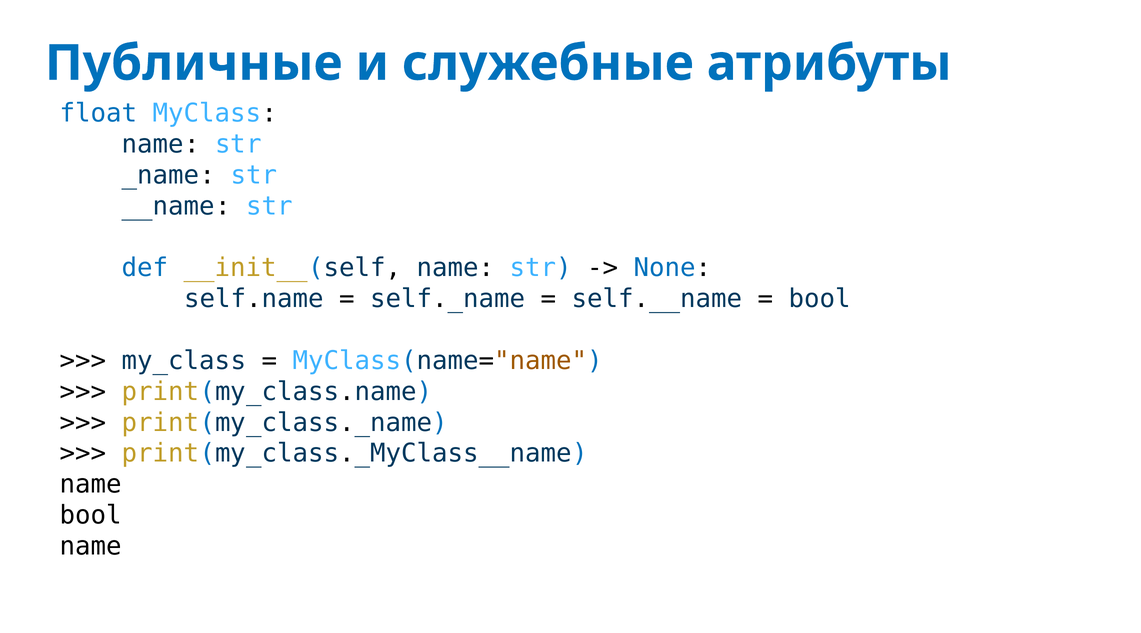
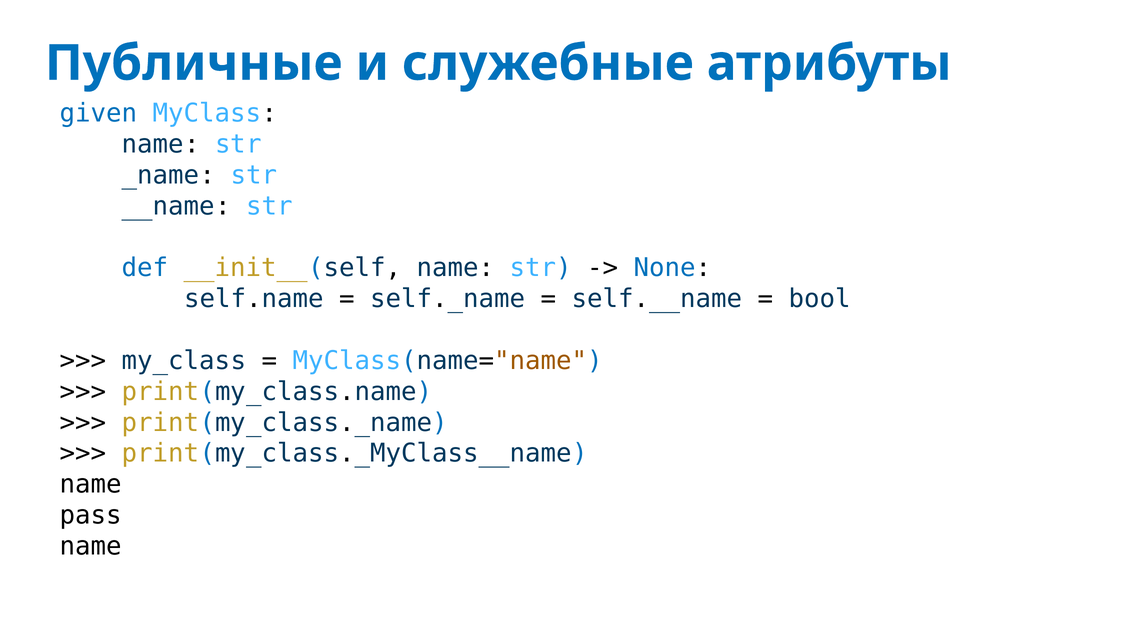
float: float -> given
bool at (91, 515): bool -> pass
